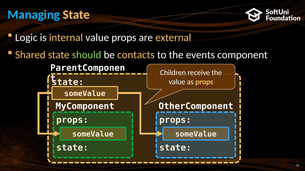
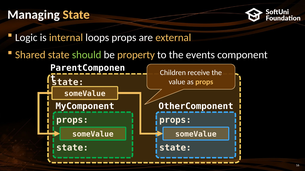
Managing colour: light blue -> white
internal value: value -> loops
contacts: contacts -> property
